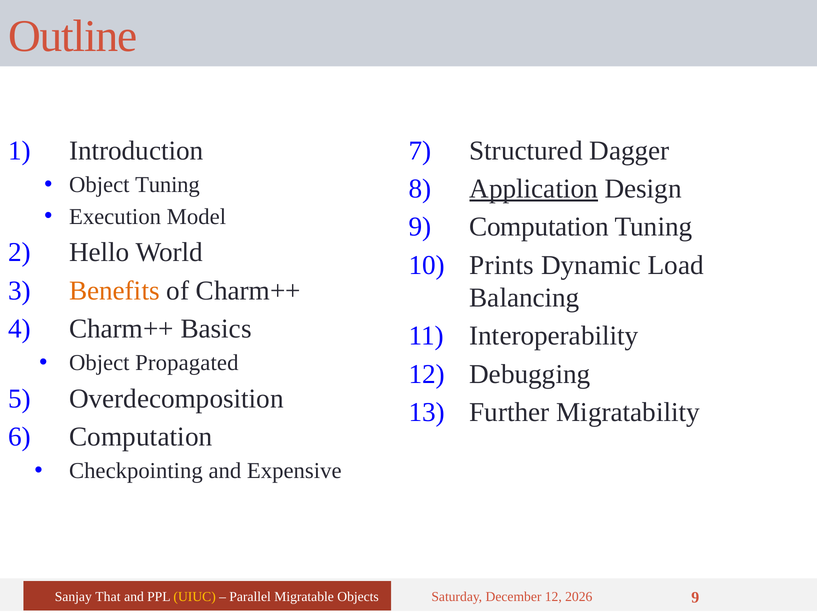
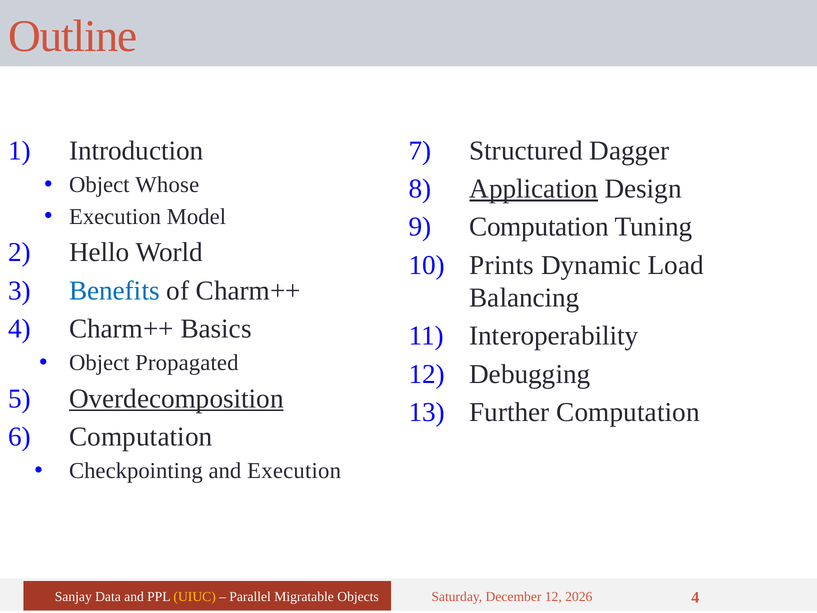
Object Tuning: Tuning -> Whose
Benefits colour: orange -> blue
Overdecomposition underline: none -> present
Further Migratability: Migratability -> Computation
and Expensive: Expensive -> Execution
That: That -> Data
9 at (695, 597): 9 -> 4
